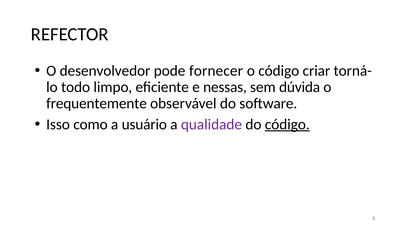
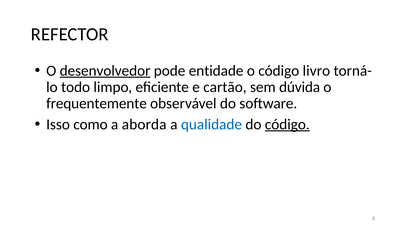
desenvolvedor underline: none -> present
fornecer: fornecer -> entidade
criar: criar -> livro
nessas: nessas -> cartão
usuário: usuário -> aborda
qualidade colour: purple -> blue
